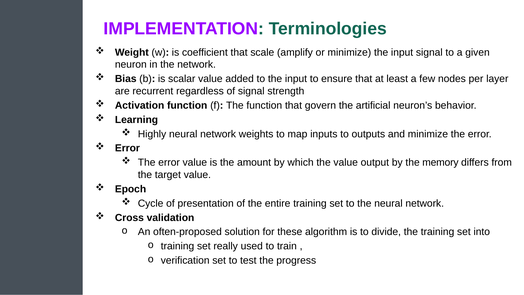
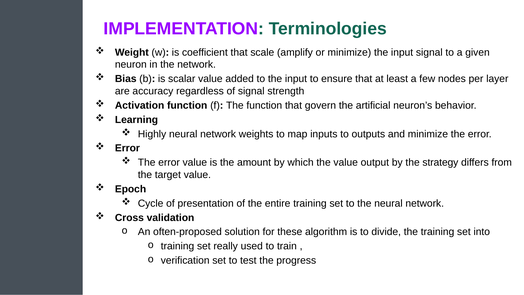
recurrent: recurrent -> accuracy
memory: memory -> strategy
